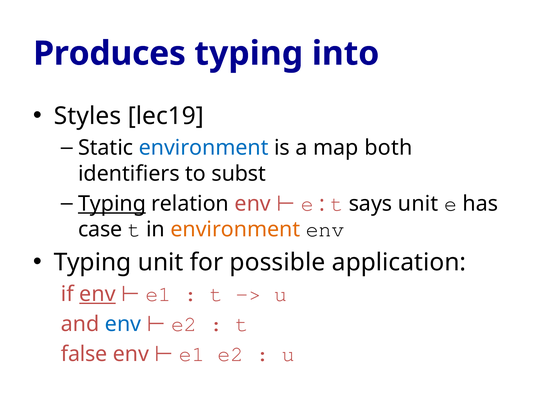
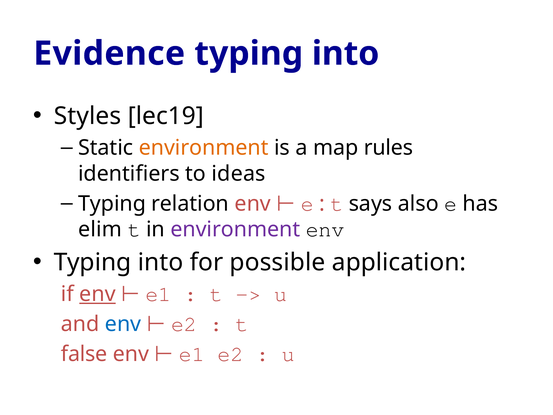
Produces: Produces -> Evidence
environment at (204, 148) colour: blue -> orange
both: both -> rules
subst: subst -> ideas
Typing at (112, 204) underline: present -> none
says unit: unit -> also
case: case -> elim
environment at (235, 229) colour: orange -> purple
unit at (161, 262): unit -> into
